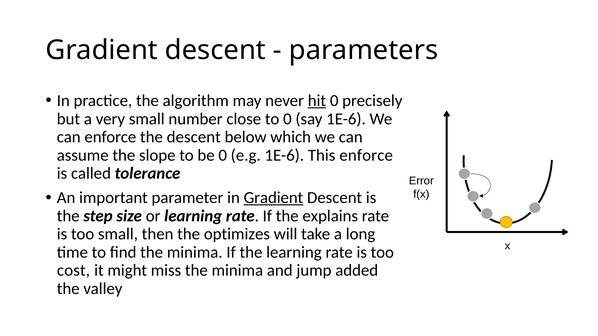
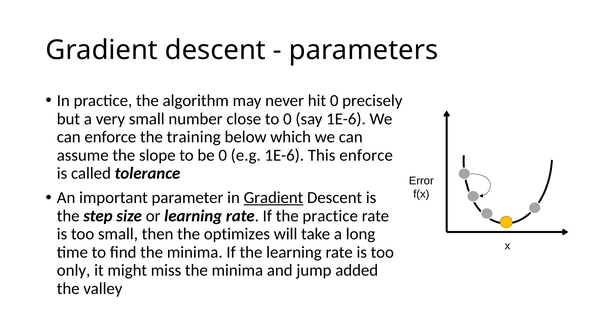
hit underline: present -> none
the descent: descent -> training
the explains: explains -> practice
cost: cost -> only
